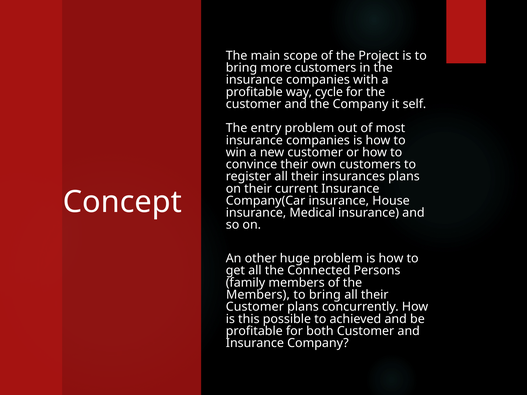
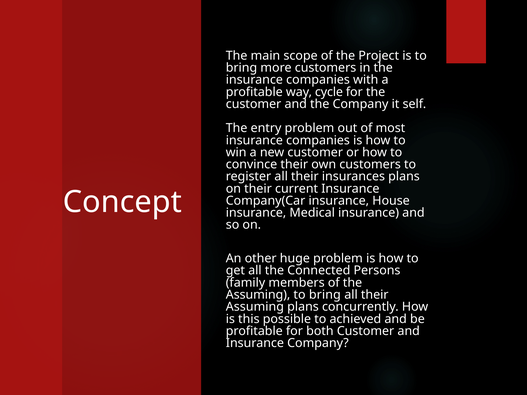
Members at (258, 295): Members -> Assuming
Customer at (255, 307): Customer -> Assuming
